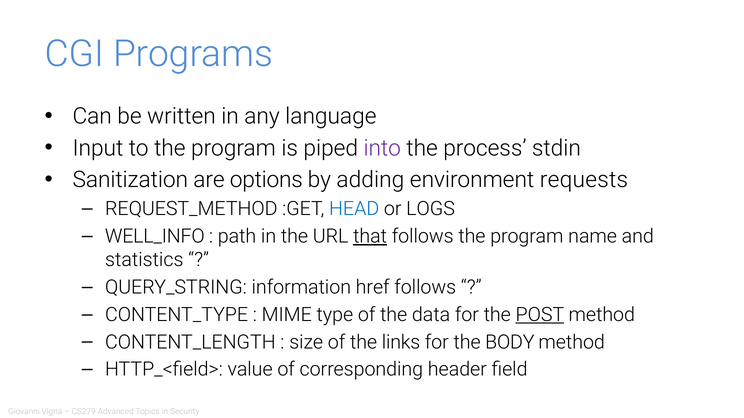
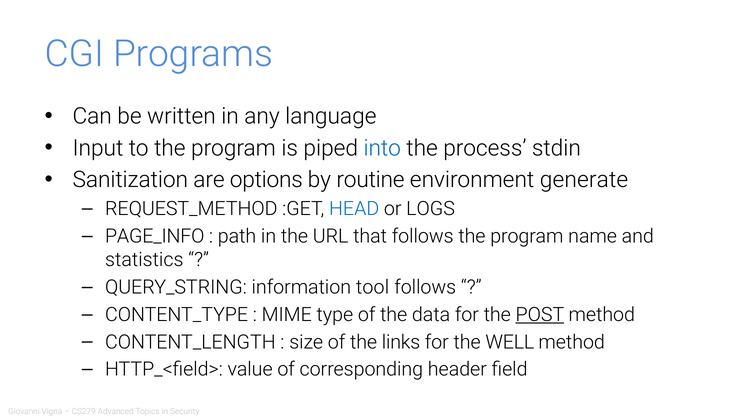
into colour: purple -> blue
adding: adding -> routine
requests: requests -> generate
WELL_INFO: WELL_INFO -> PAGE_INFO
that underline: present -> none
href: href -> tool
BODY: BODY -> WELL
